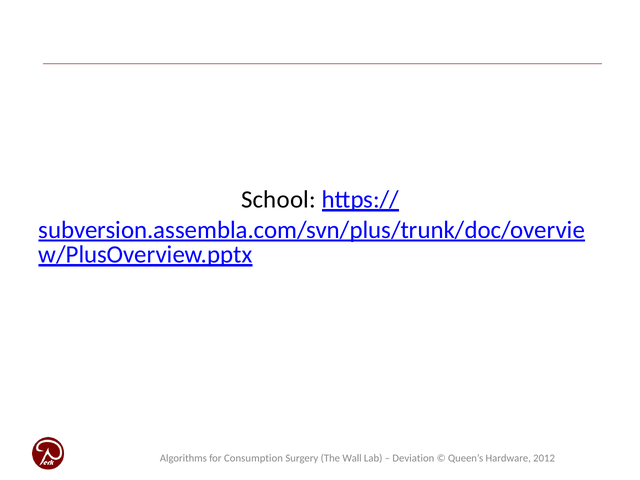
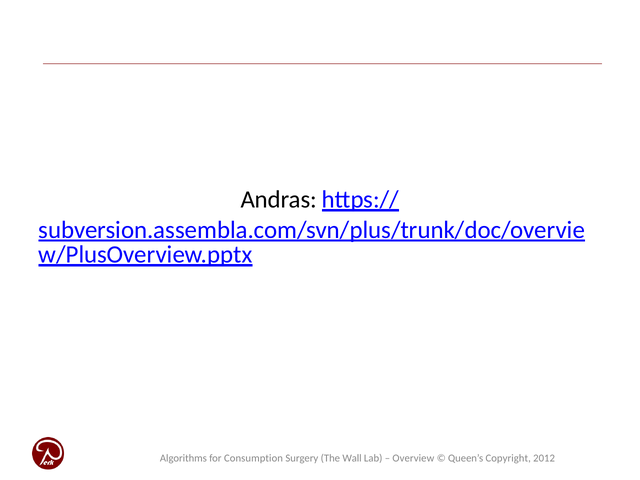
School: School -> Andras
Deviation: Deviation -> Overview
Hardware: Hardware -> Copyright
